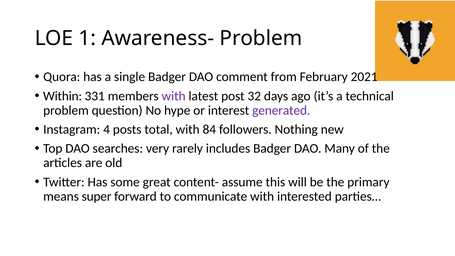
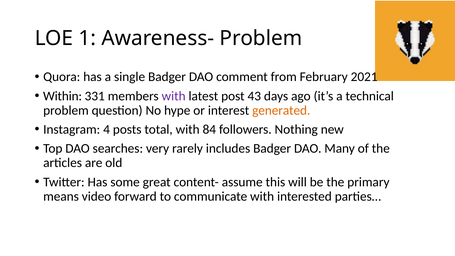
32: 32 -> 43
generated colour: purple -> orange
super: super -> video
